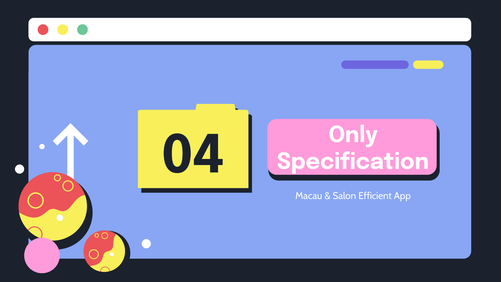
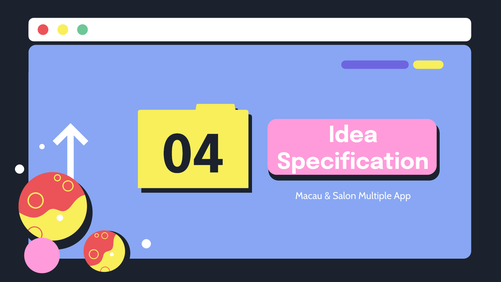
Only: Only -> Idea
Efficient: Efficient -> Multiple
